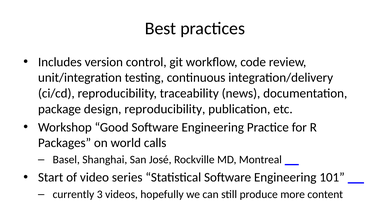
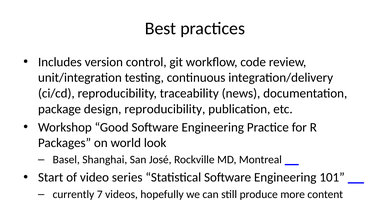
calls: calls -> look
3: 3 -> 7
